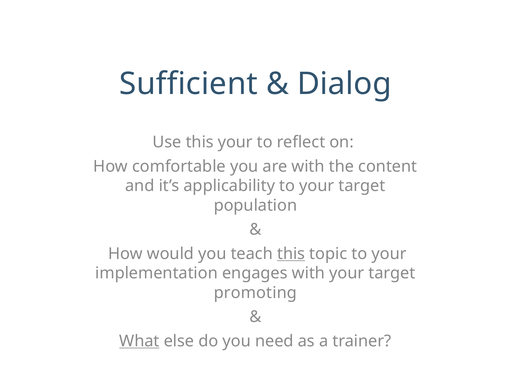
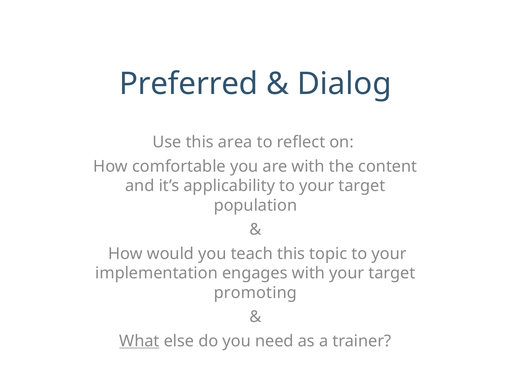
Sufficient: Sufficient -> Preferred
this your: your -> area
this at (291, 254) underline: present -> none
